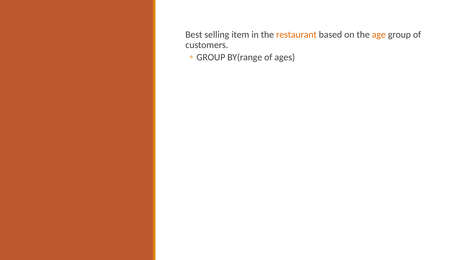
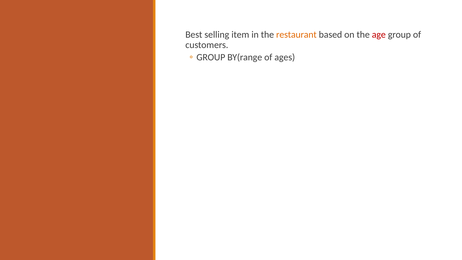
age colour: orange -> red
